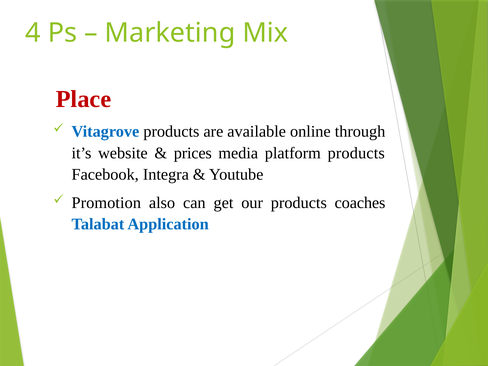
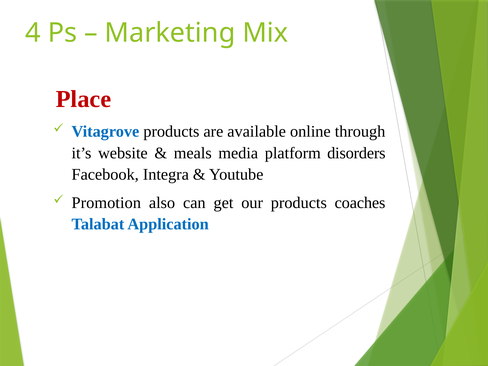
prices: prices -> meals
platform products: products -> disorders
